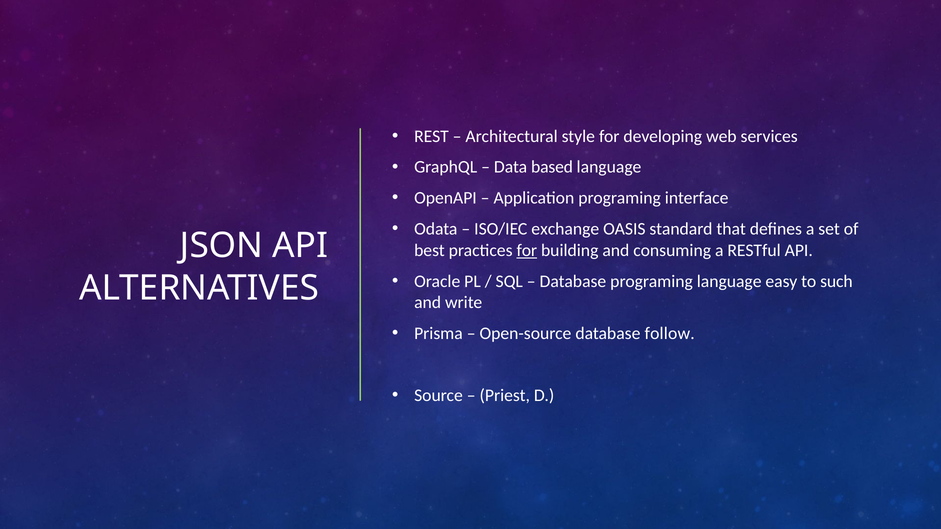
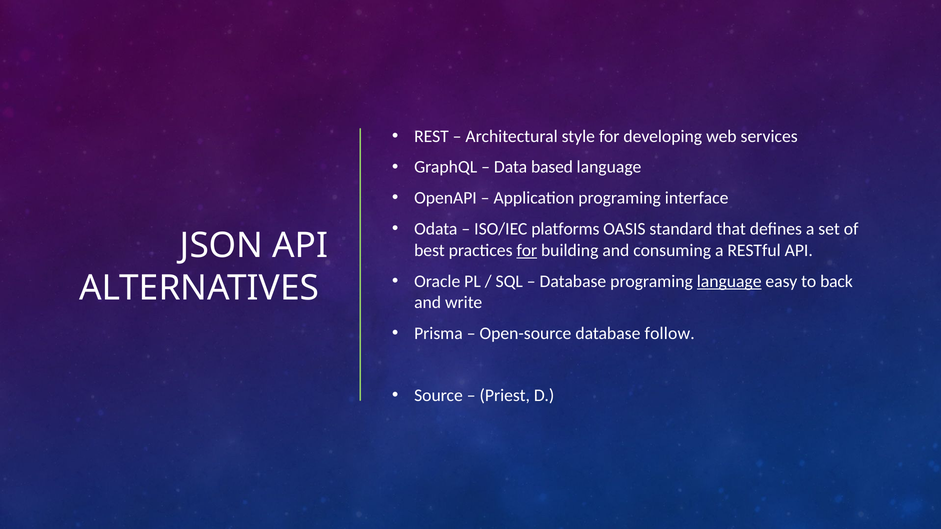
exchange: exchange -> platforms
language at (729, 281) underline: none -> present
such: such -> back
